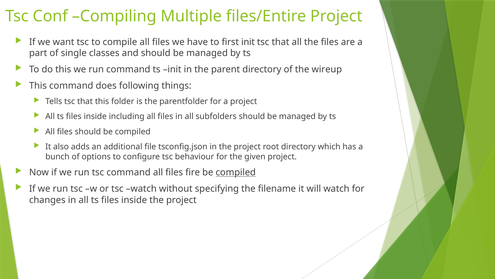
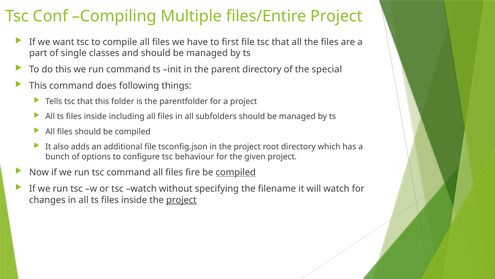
first init: init -> file
wireup: wireup -> special
project at (181, 200) underline: none -> present
